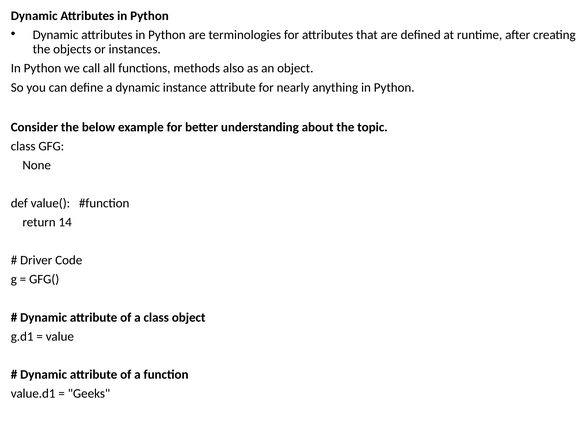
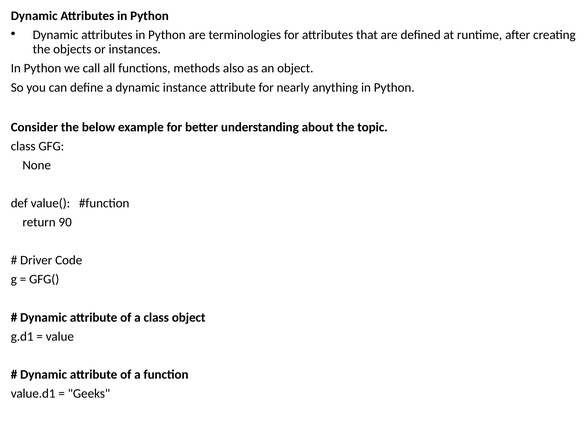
14: 14 -> 90
